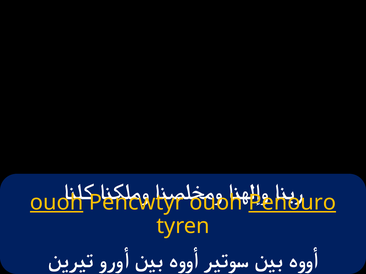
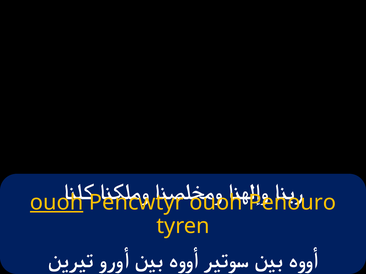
Penouro underline: present -> none
